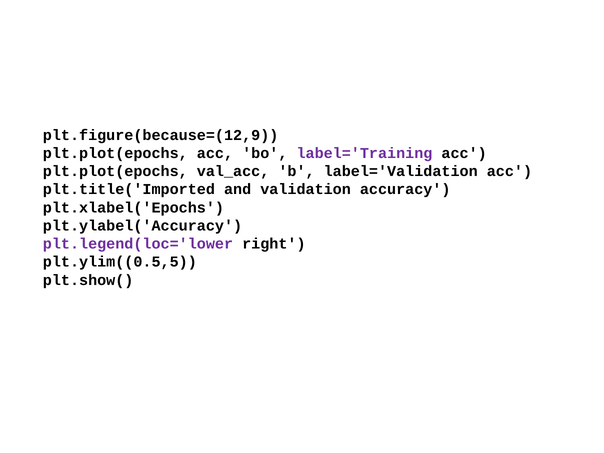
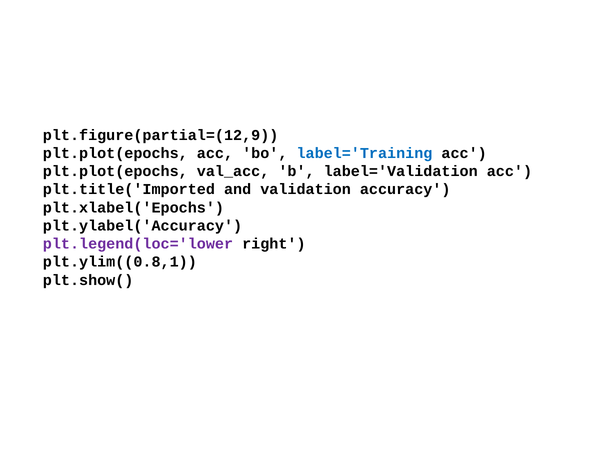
plt.figure(because=(12,9: plt.figure(because=(12,9 -> plt.figure(partial=(12,9
label='Training colour: purple -> blue
plt.ylim((0.5,5: plt.ylim((0.5,5 -> plt.ylim((0.8,1
